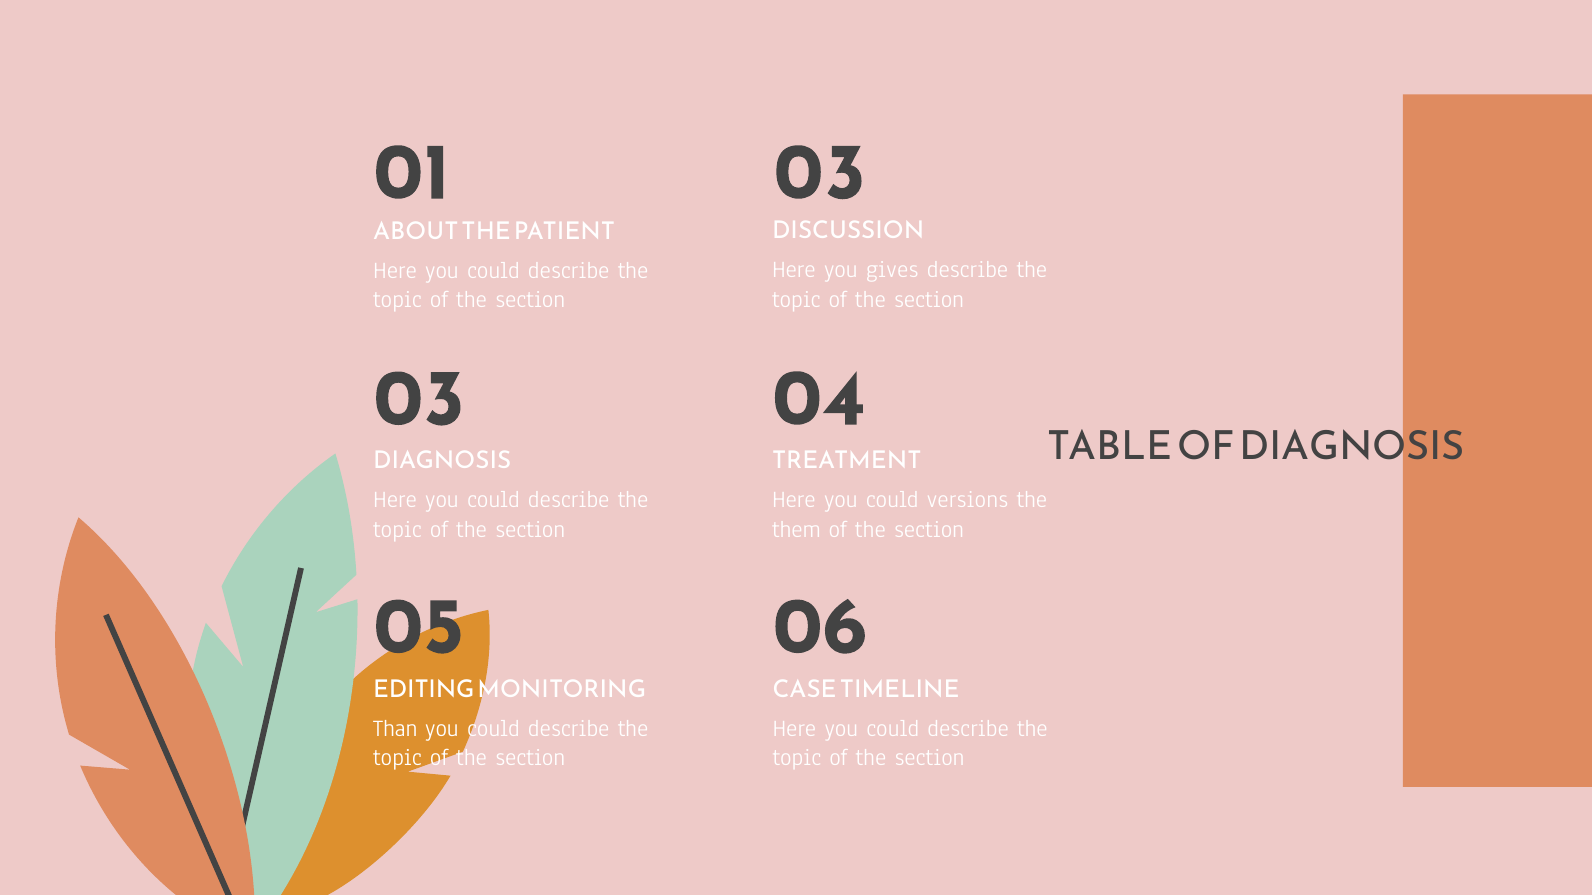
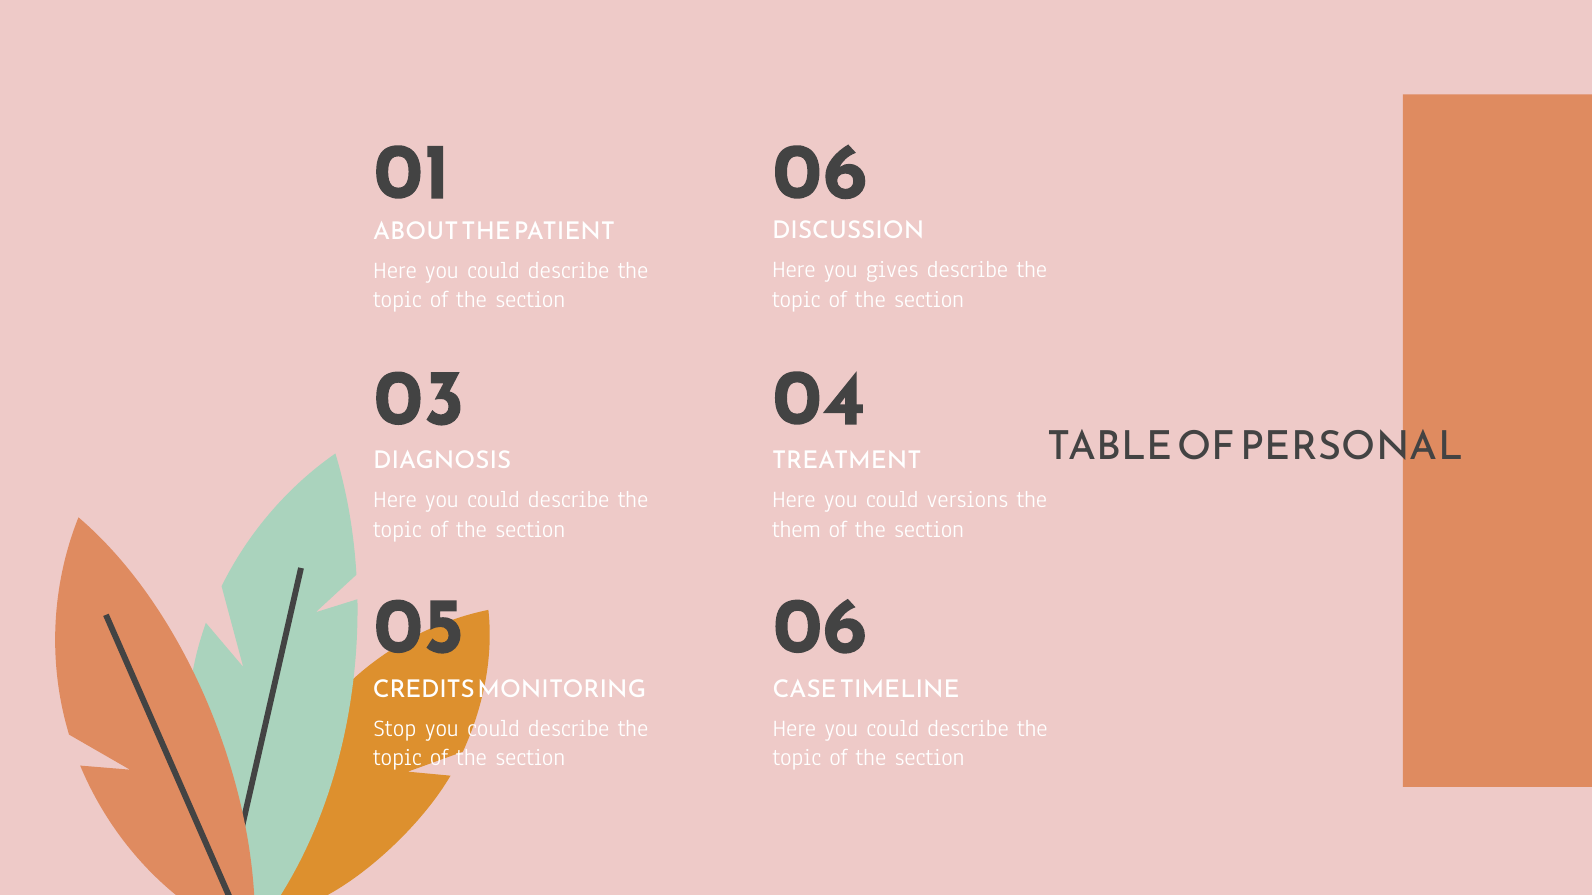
01 03: 03 -> 06
OF DIAGNOSIS: DIAGNOSIS -> PERSONAL
EDITING: EDITING -> CREDITS
Than: Than -> Stop
